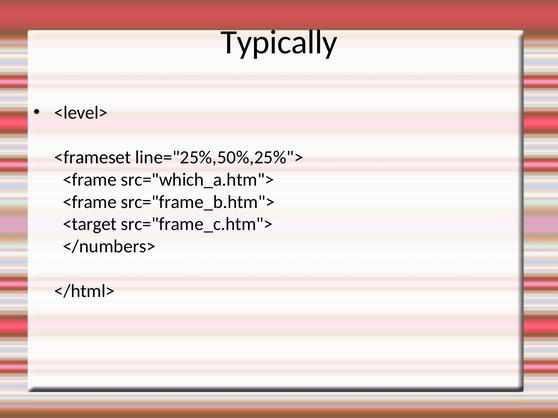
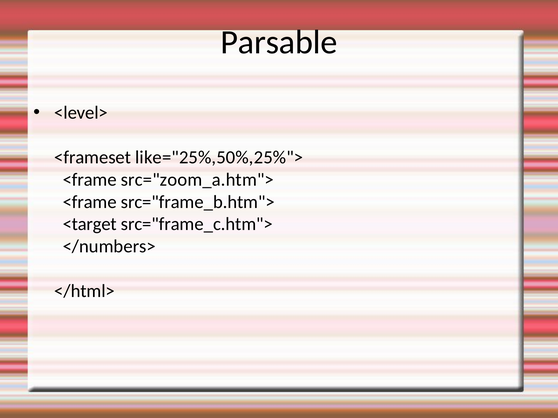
Typically: Typically -> Parsable
line="25%,50%,25%">: line="25%,50%,25%"> -> like="25%,50%,25%">
src="which_a.htm">: src="which_a.htm"> -> src="zoom_a.htm">
